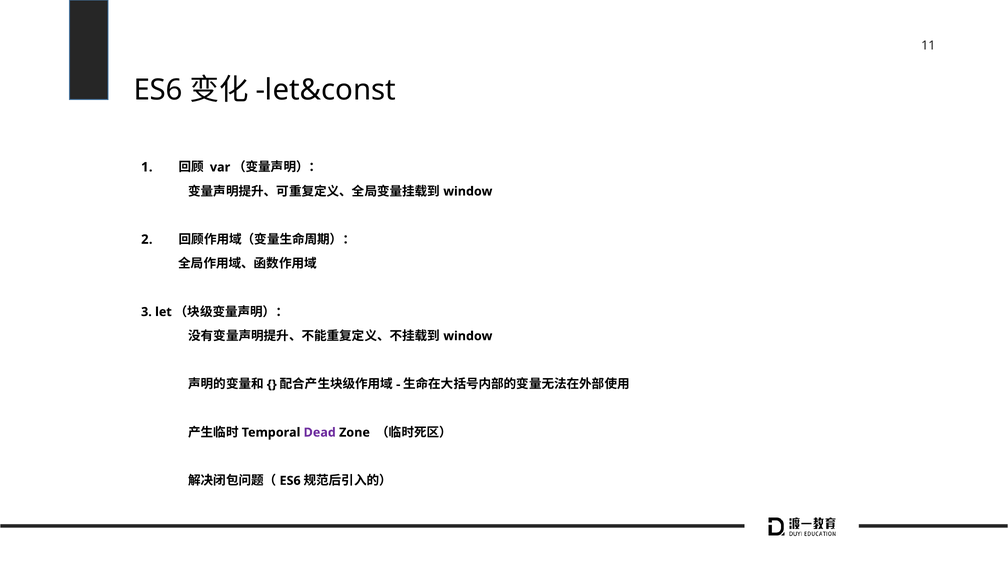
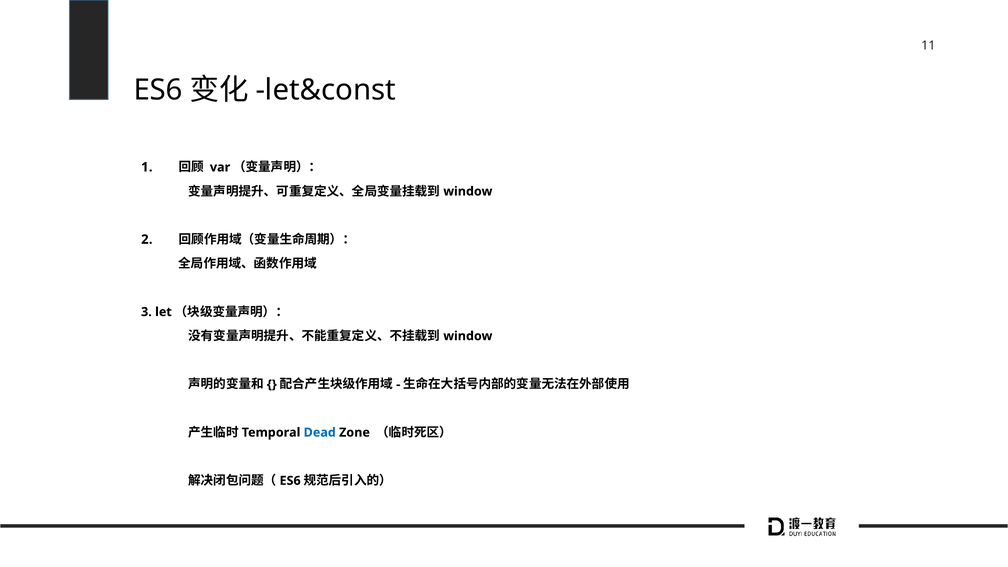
Dead colour: purple -> blue
